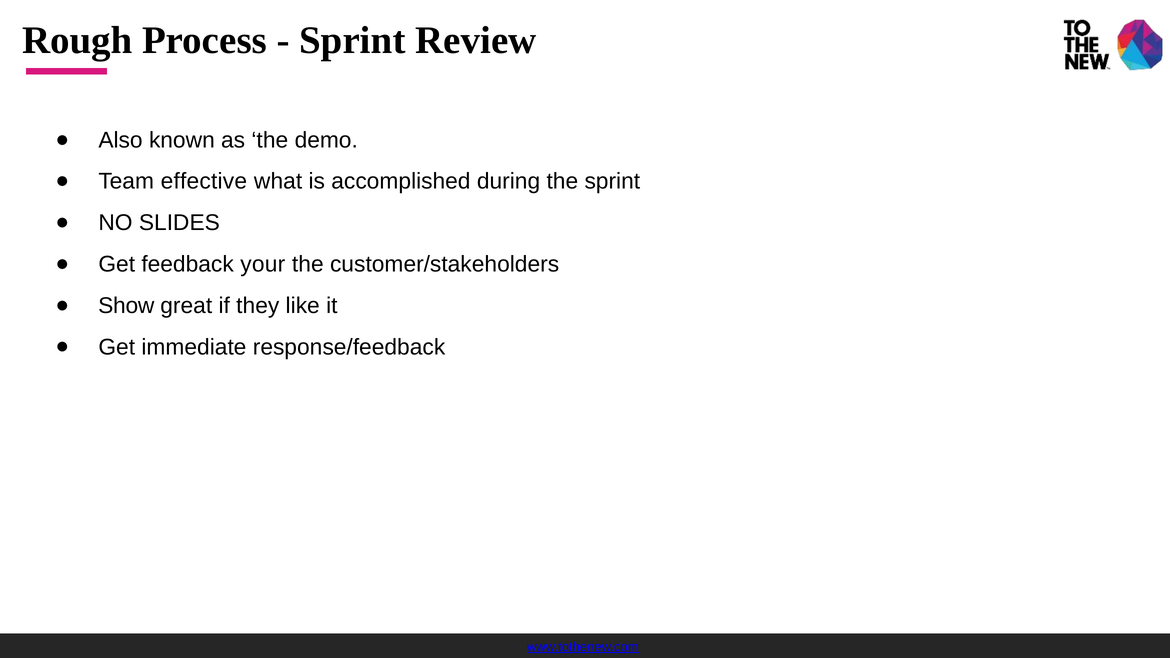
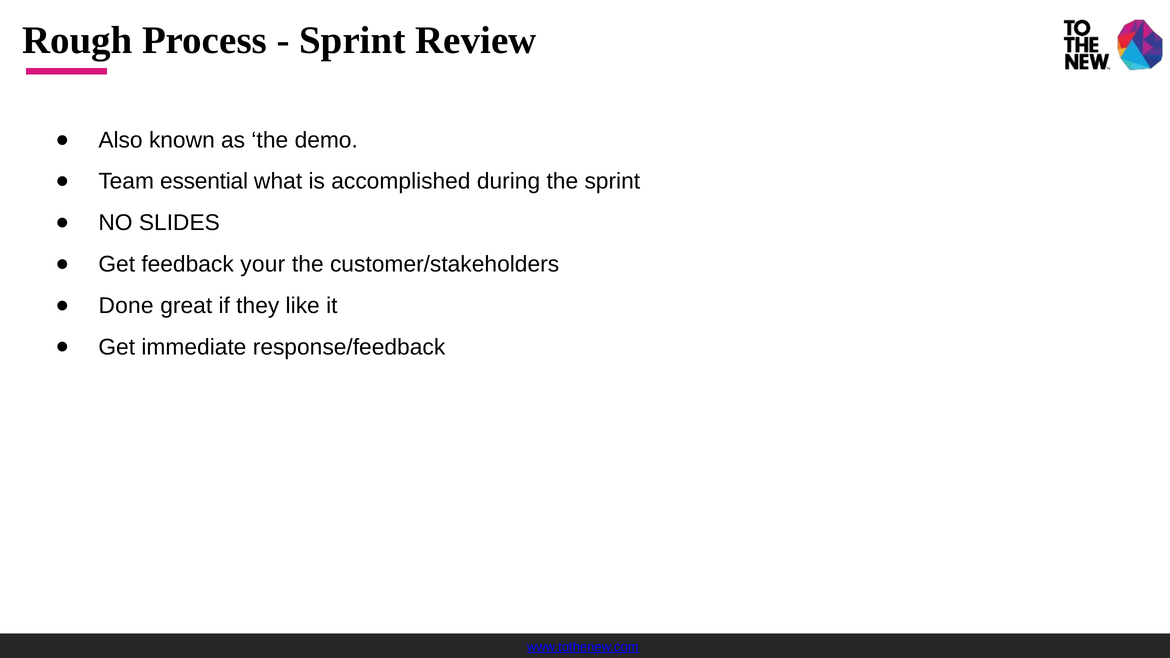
effective: effective -> essential
Show: Show -> Done
